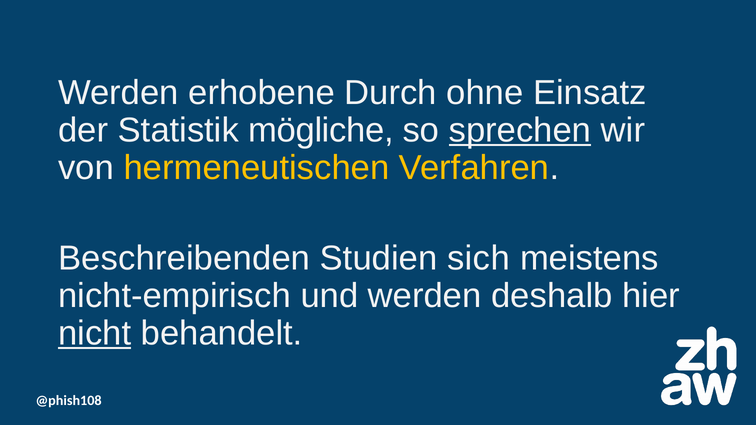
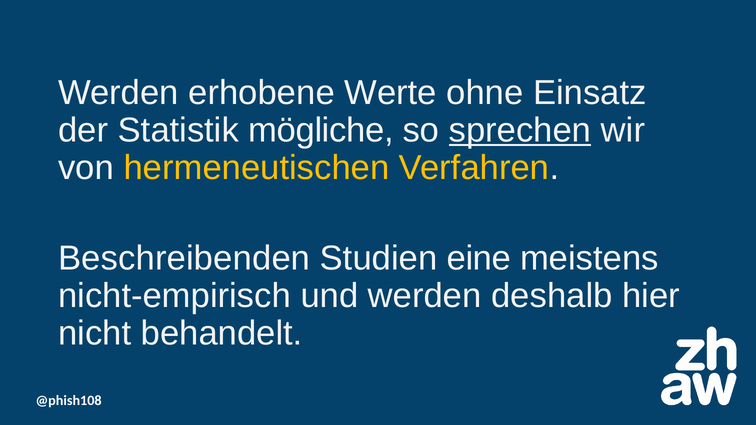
Durch: Durch -> Werte
sich: sich -> eine
nicht underline: present -> none
